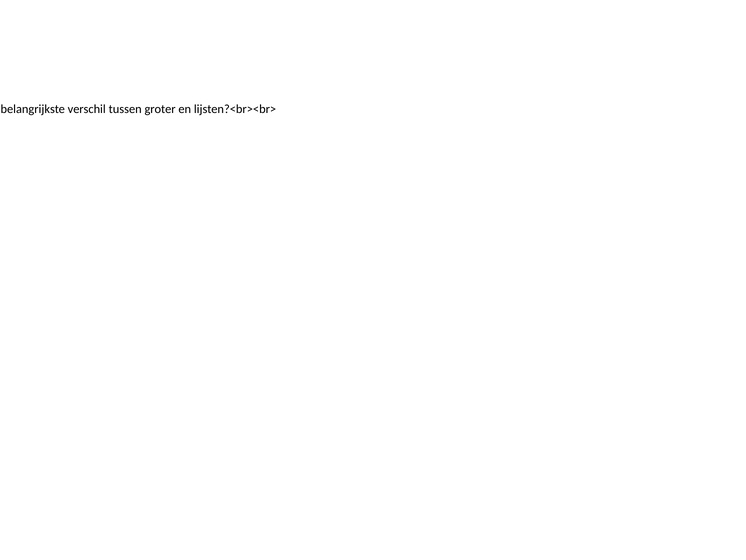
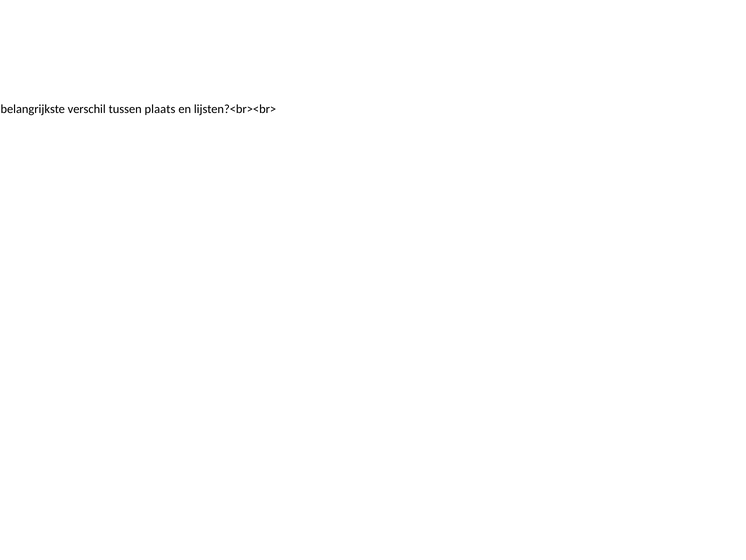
groter: groter -> plaats
